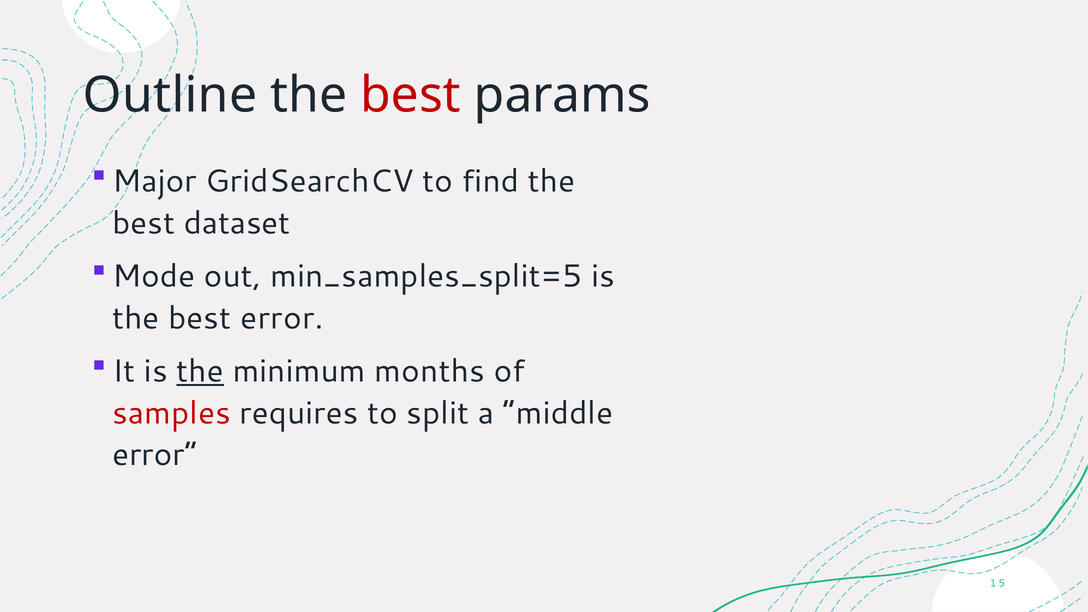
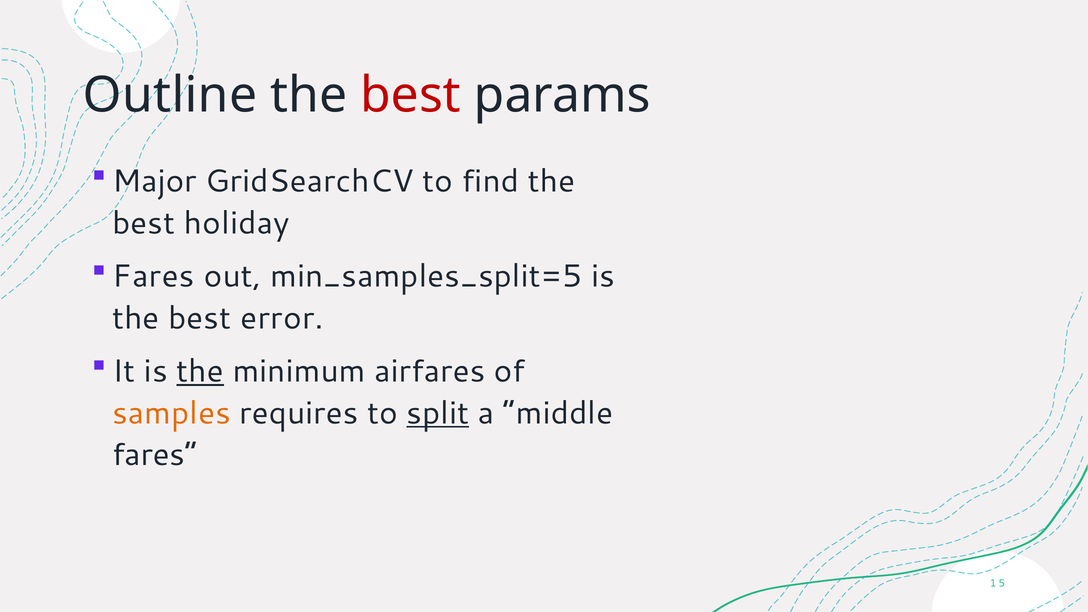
dataset: dataset -> holiday
Mode at (154, 276): Mode -> Fares
months: months -> airfares
samples colour: red -> orange
split underline: none -> present
error at (155, 455): error -> fares
